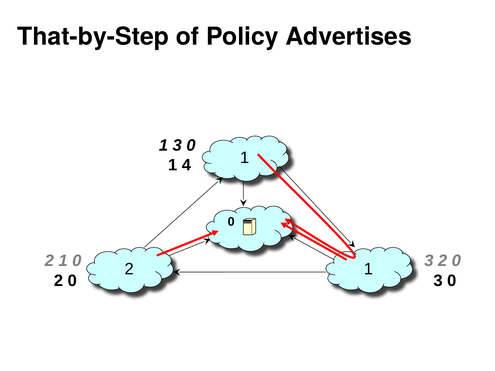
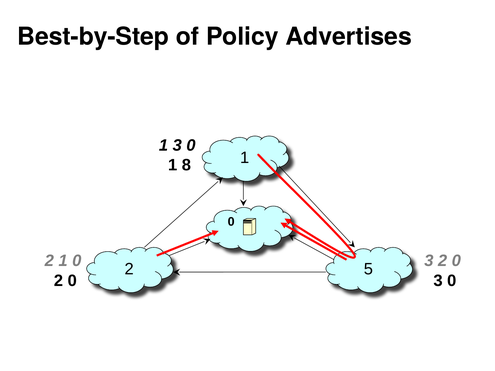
That-by-Step: That-by-Step -> Best-by-Step
4: 4 -> 8
1 at (368, 269): 1 -> 5
